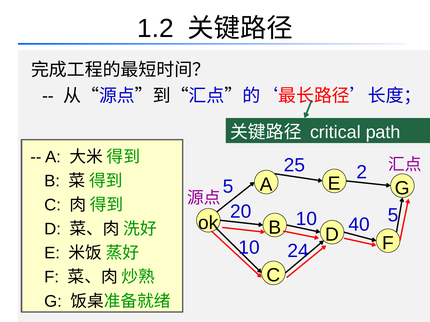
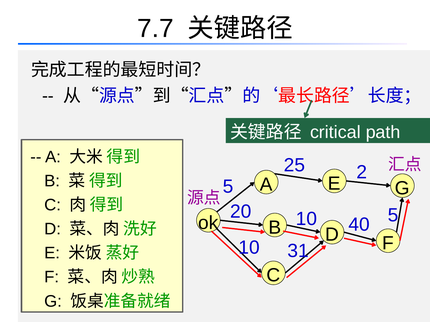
1.2: 1.2 -> 7.7
24: 24 -> 31
